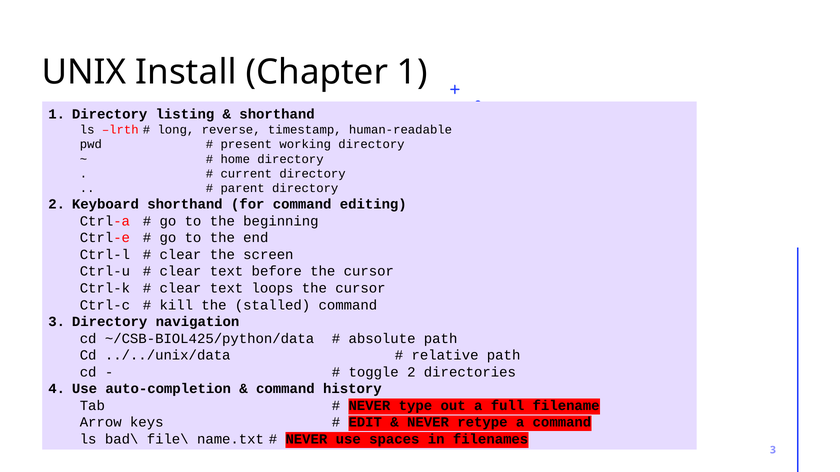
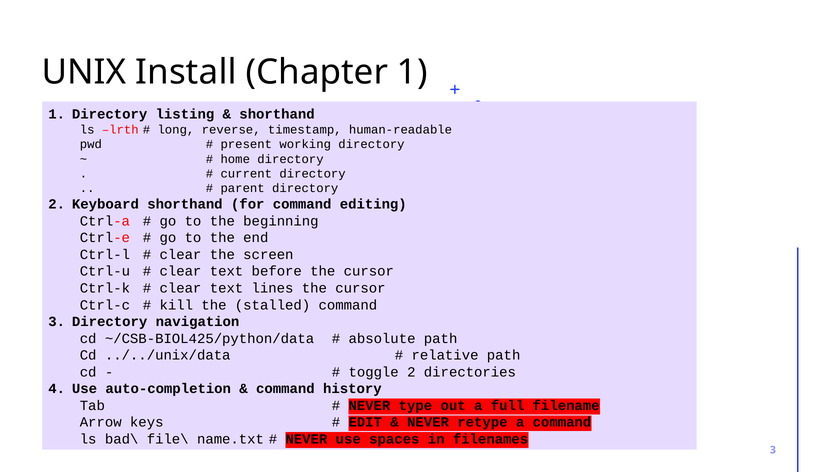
loops: loops -> lines
